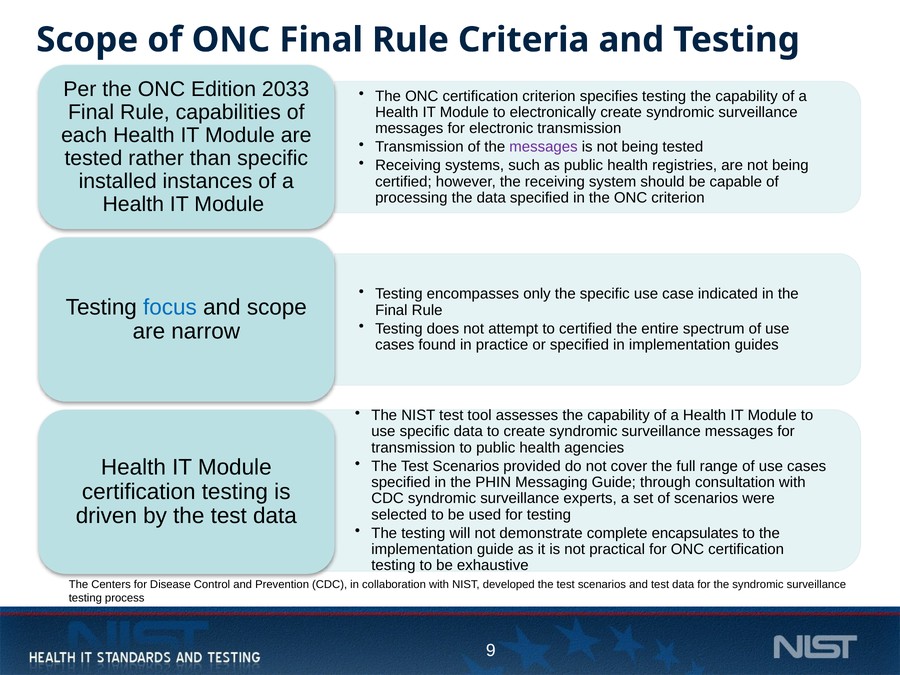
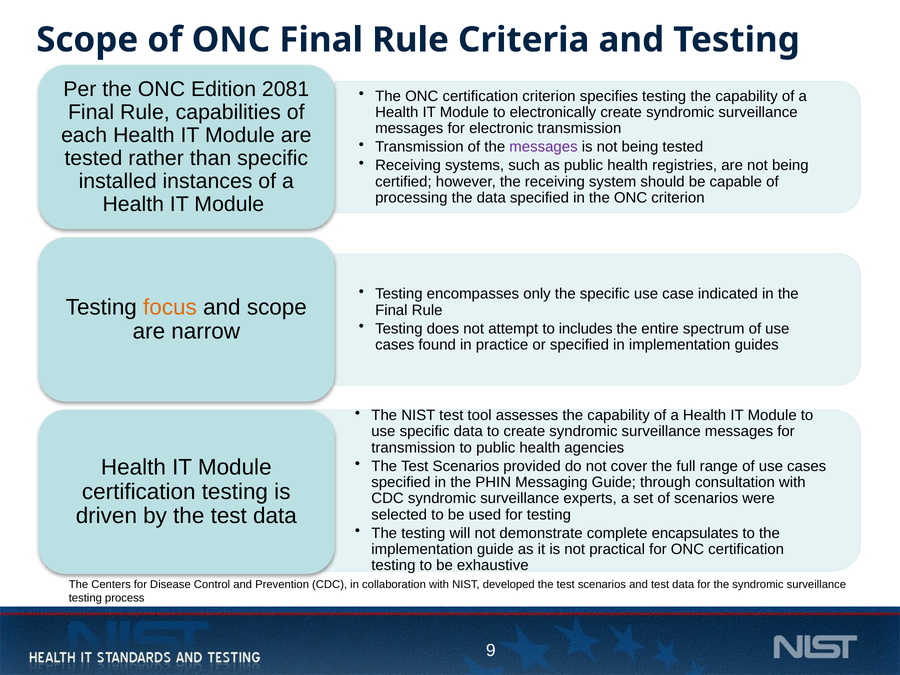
2033: 2033 -> 2081
focus colour: blue -> orange
to certified: certified -> includes
